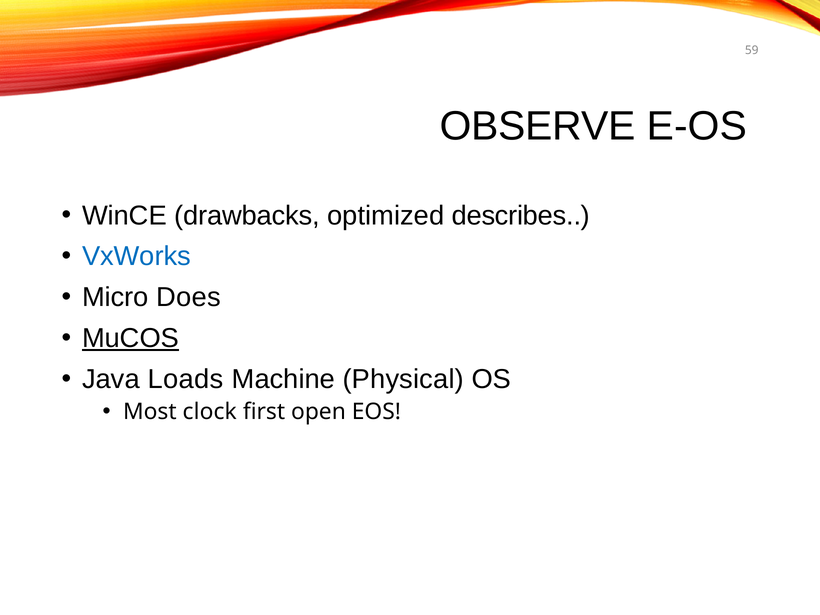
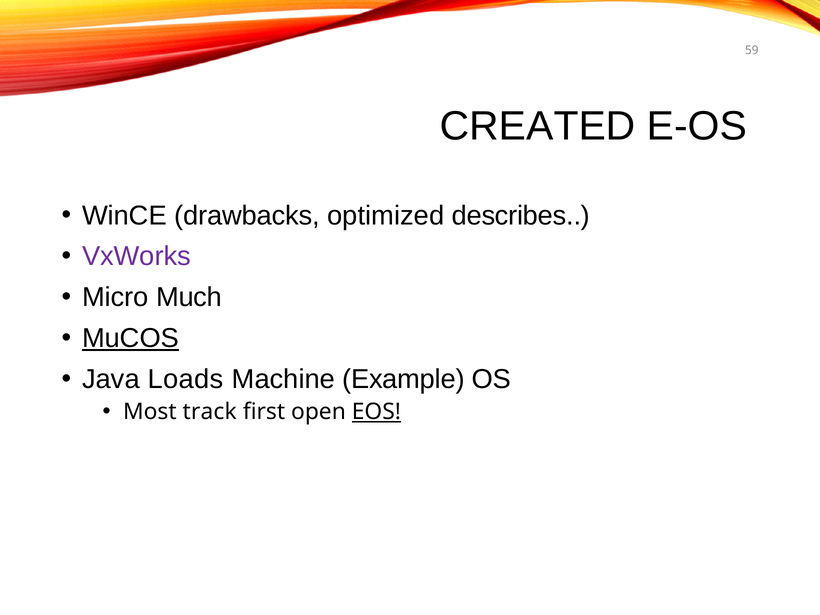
OBSERVE: OBSERVE -> CREATED
VxWorks colour: blue -> purple
Does: Does -> Much
Physical: Physical -> Example
clock: clock -> track
EOS underline: none -> present
